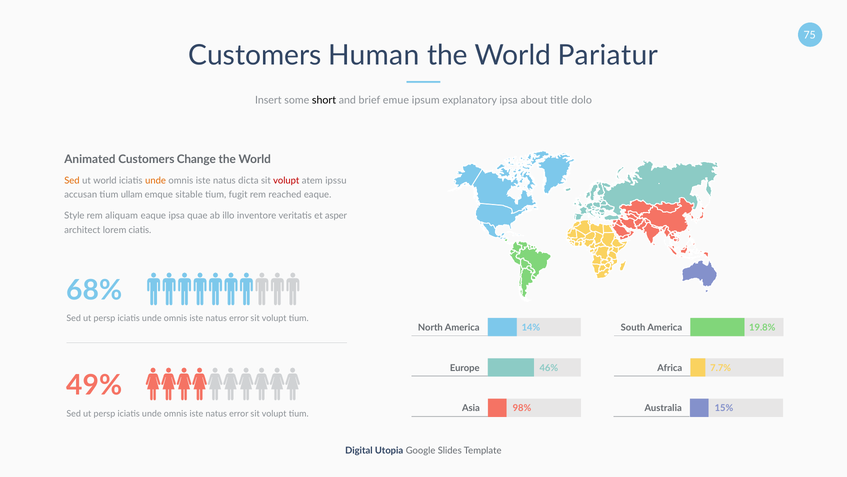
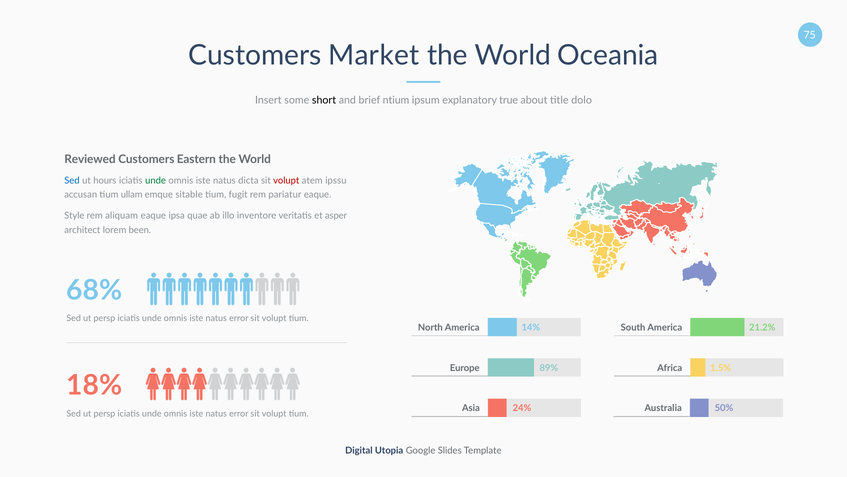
Human: Human -> Market
Pariatur: Pariatur -> Oceania
emue: emue -> ntium
explanatory ipsa: ipsa -> true
Animated: Animated -> Reviewed
Change: Change -> Eastern
Sed at (72, 180) colour: orange -> blue
ut world: world -> hours
unde at (156, 180) colour: orange -> green
reached: reached -> pariatur
ciatis: ciatis -> been
19.8%: 19.8% -> 21.2%
46%: 46% -> 89%
7.7%: 7.7% -> 1.5%
49%: 49% -> 18%
98%: 98% -> 24%
15%: 15% -> 50%
